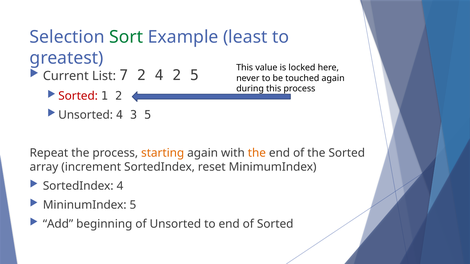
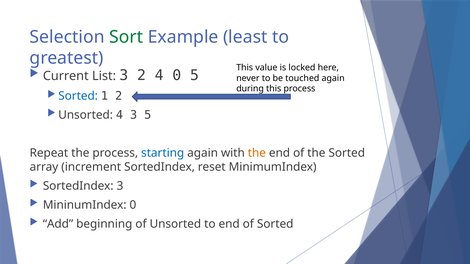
List 7: 7 -> 3
4 2: 2 -> 0
Sorted at (78, 96) colour: red -> blue
starting colour: orange -> blue
SortedIndex 4: 4 -> 3
MininumIndex 5: 5 -> 0
